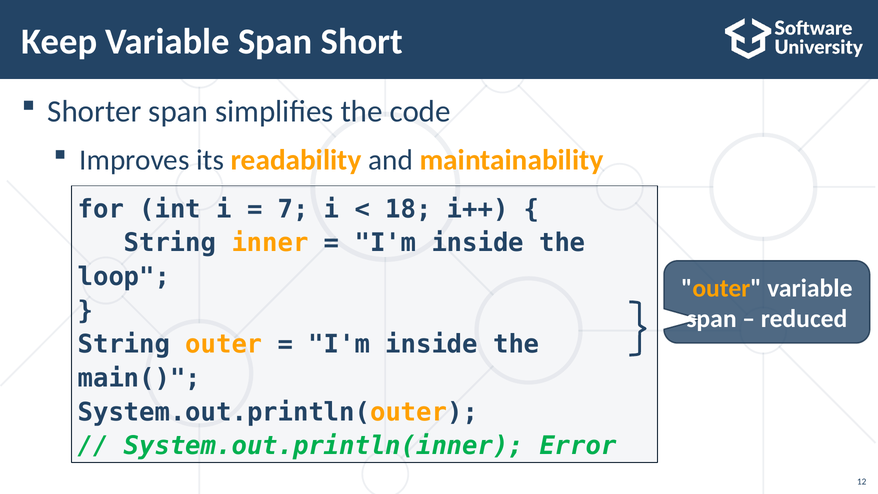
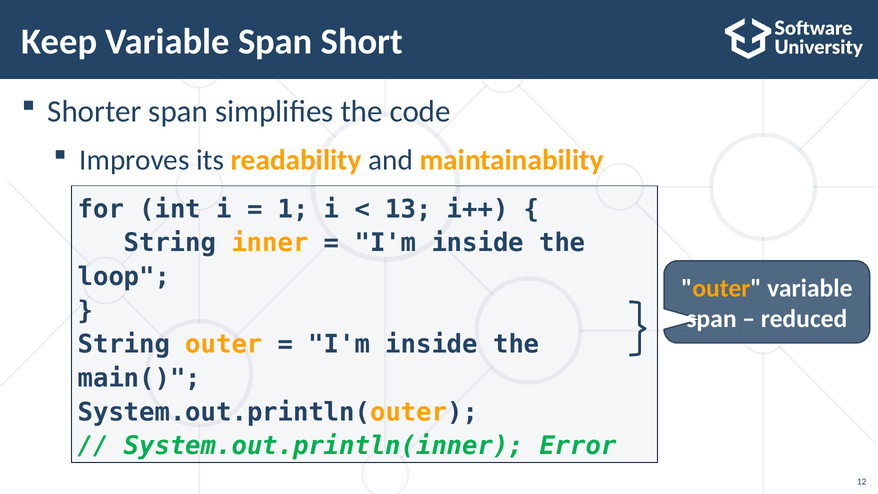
7: 7 -> 1
18: 18 -> 13
